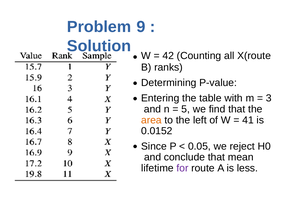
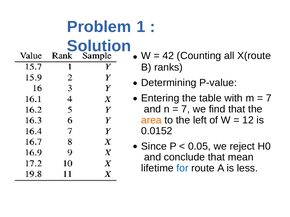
9: 9 -> 1
3 at (269, 98): 3 -> 7
5 at (186, 109): 5 -> 7
41: 41 -> 12
for colour: purple -> blue
